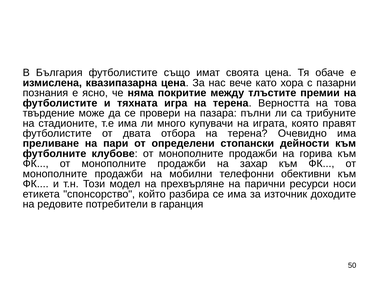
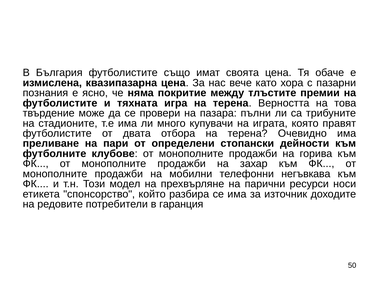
обективни: обективни -> негъвкава
